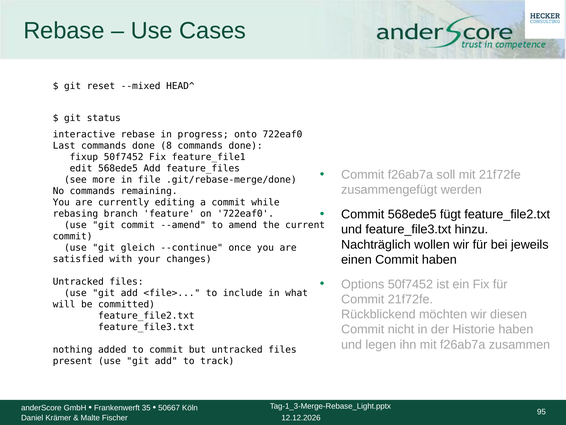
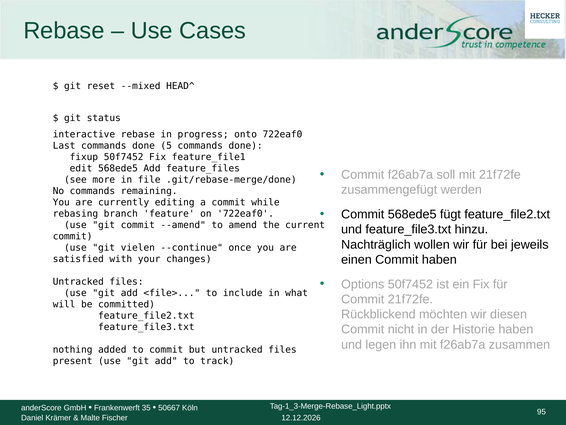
8: 8 -> 5
gleich: gleich -> vielen
